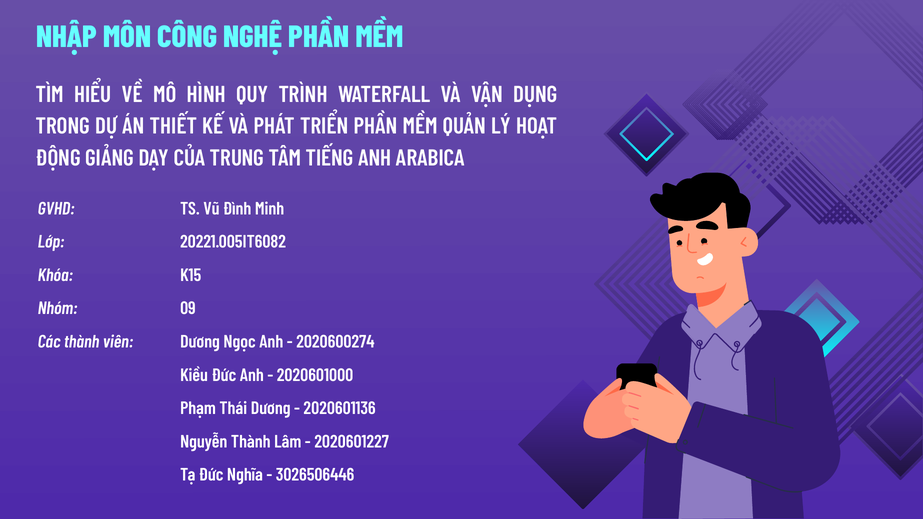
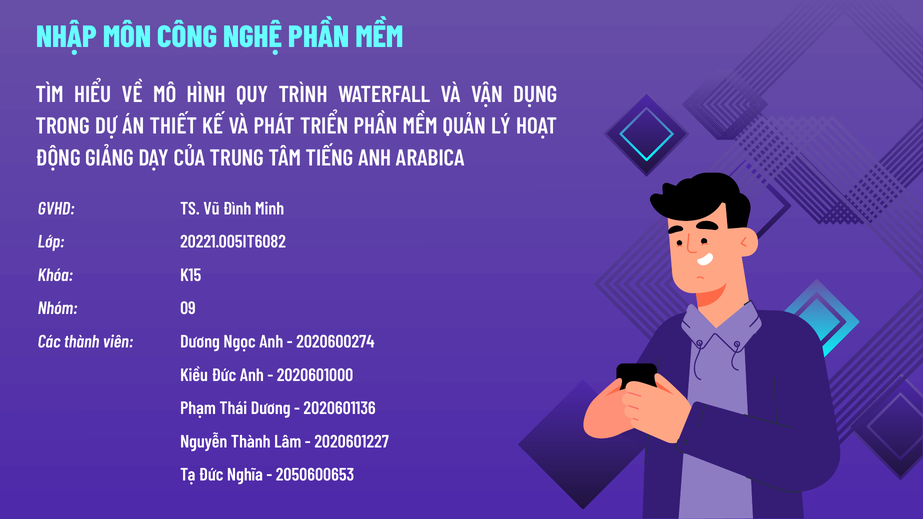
3026506446: 3026506446 -> 2050600653
